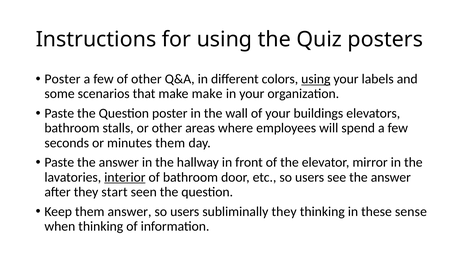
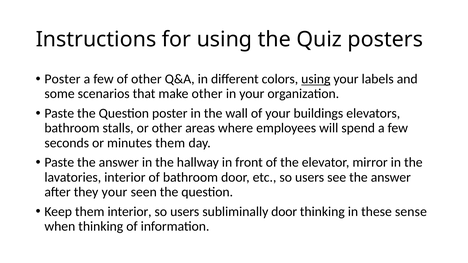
make make: make -> other
interior at (125, 177) underline: present -> none
they start: start -> your
them answer: answer -> interior
subliminally they: they -> door
